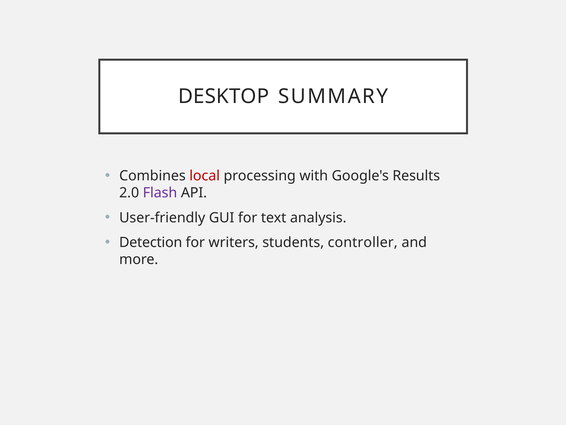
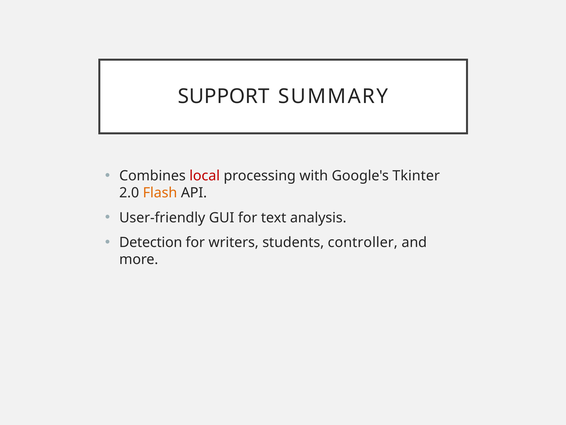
DESKTOP: DESKTOP -> SUPPORT
Results: Results -> Tkinter
Flash colour: purple -> orange
